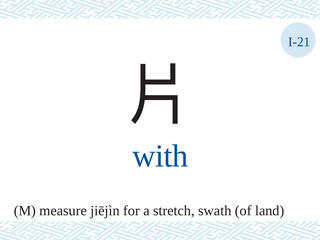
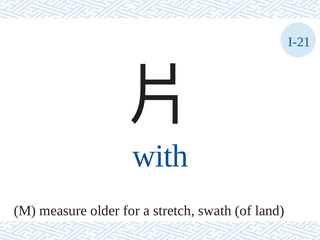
jiējìn: jiējìn -> older
